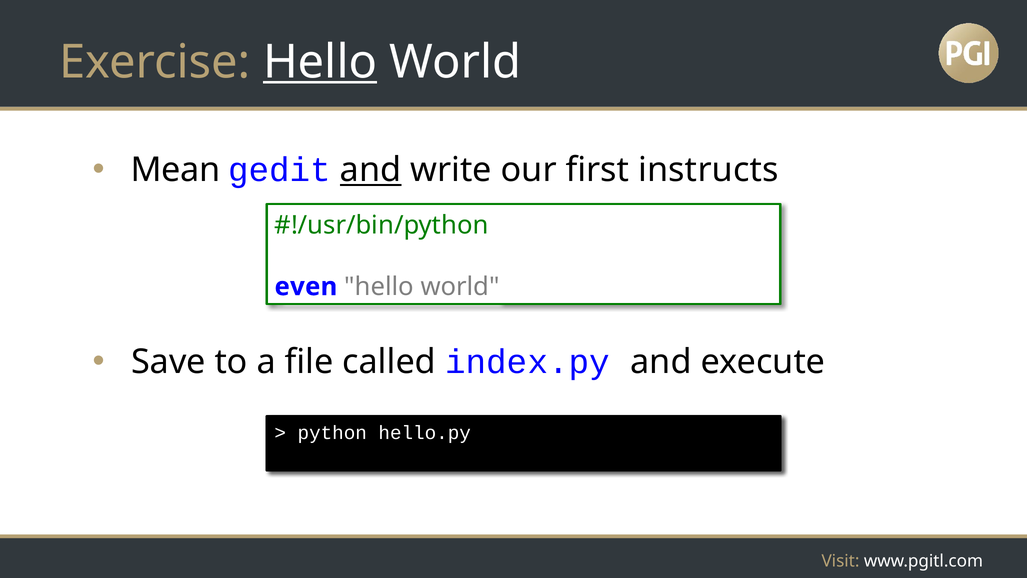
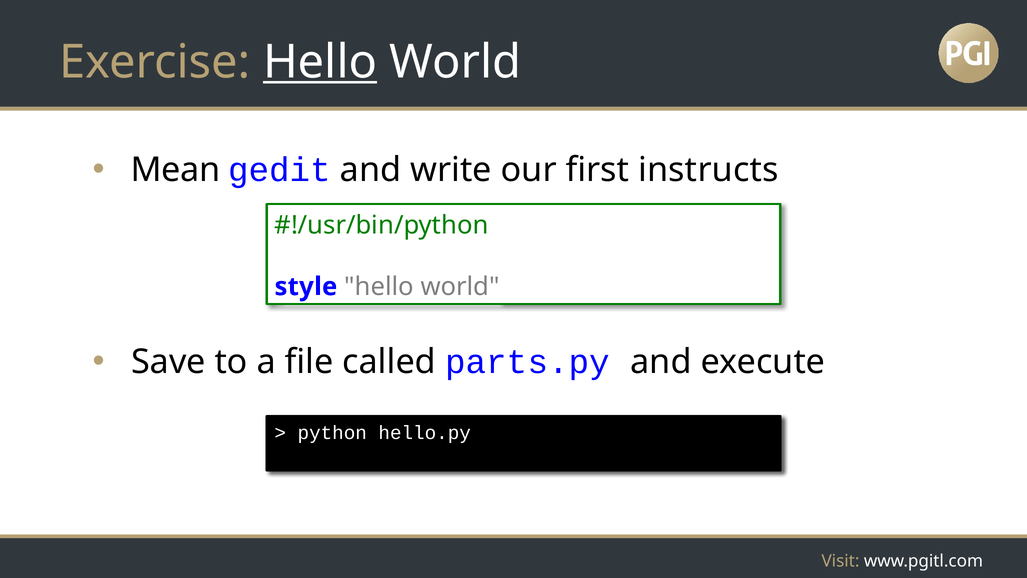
and at (371, 170) underline: present -> none
even: even -> style
index.py: index.py -> parts.py
